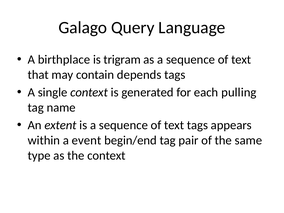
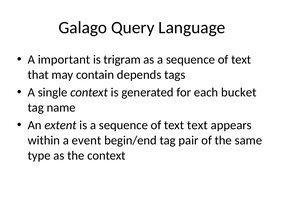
birthplace: birthplace -> important
pulling: pulling -> bucket
text tags: tags -> text
